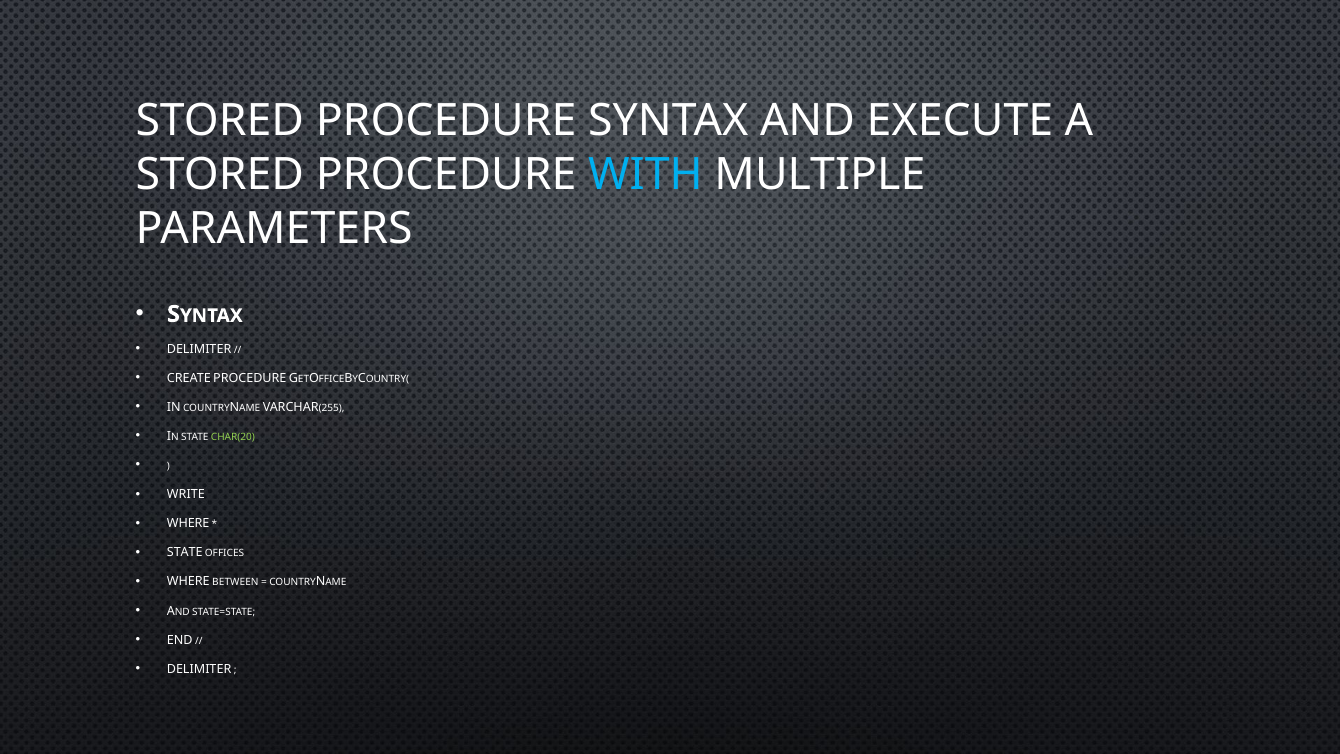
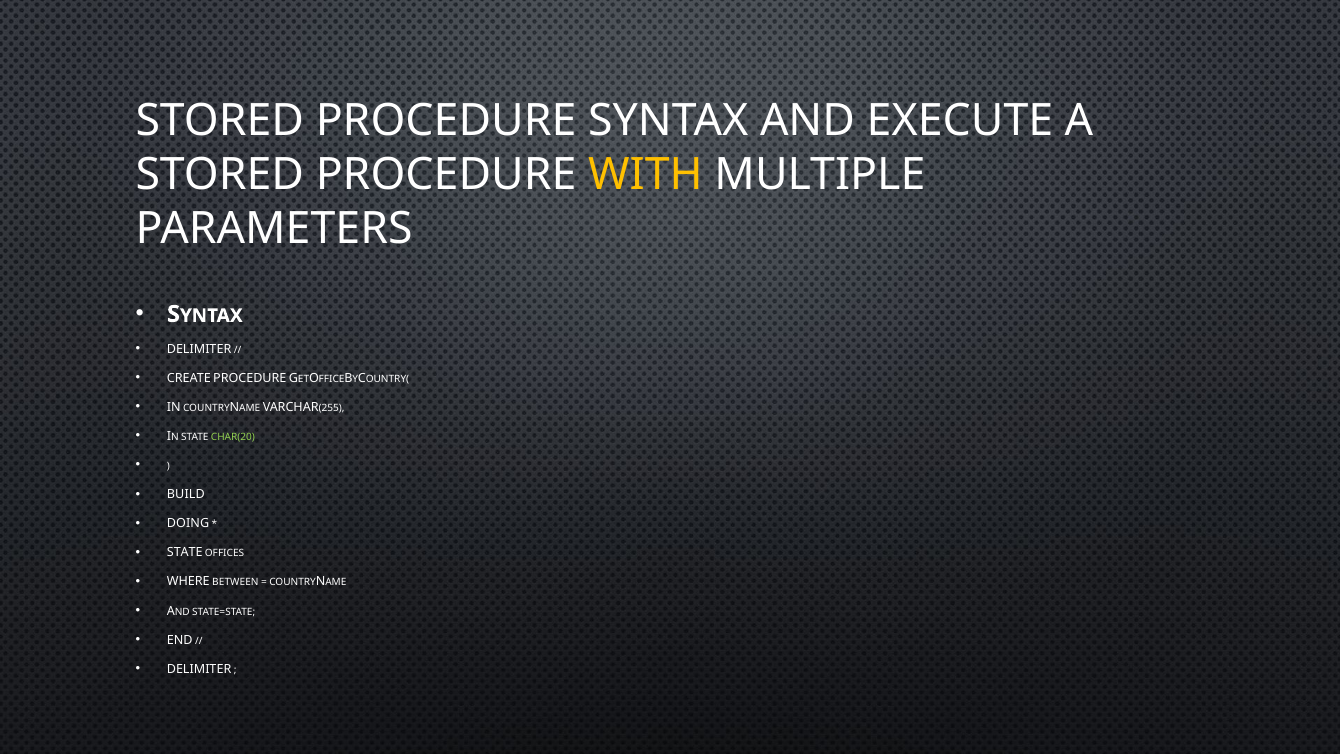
WITH colour: light blue -> yellow
WRITE: WRITE -> BUILD
WHERE at (188, 523): WHERE -> DOING
